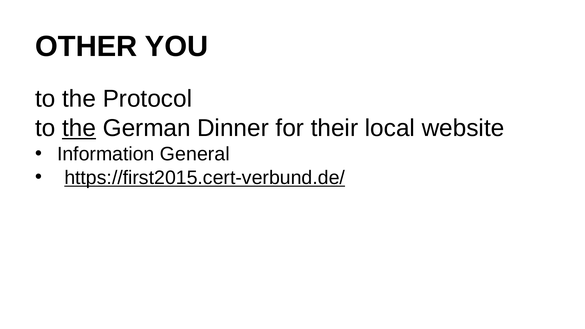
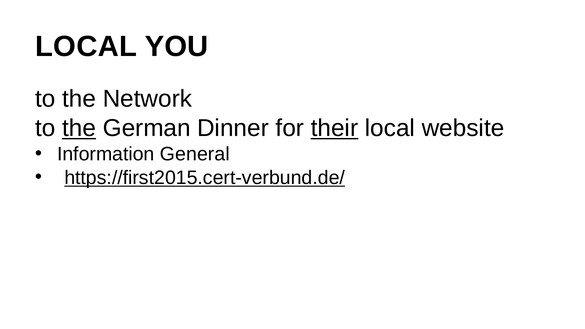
OTHER at (86, 47): OTHER -> LOCAL
Protocol: Protocol -> Network
their underline: none -> present
